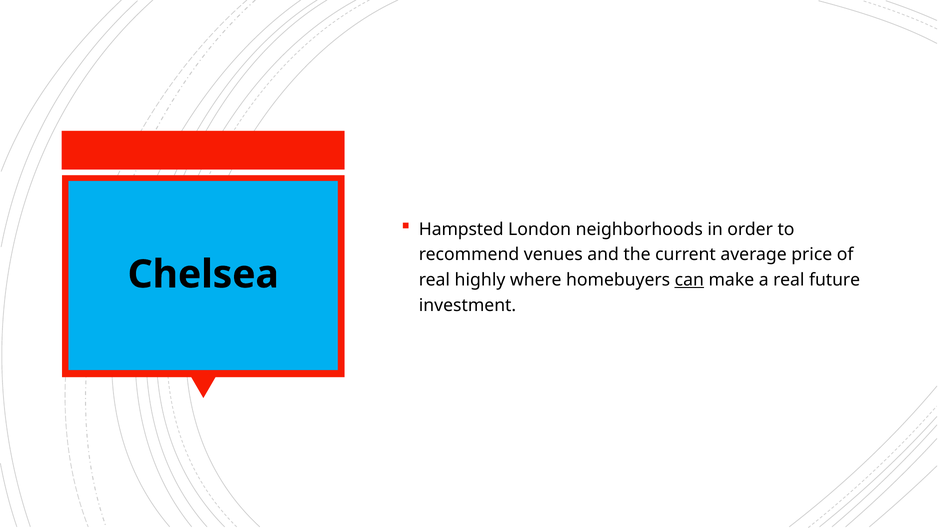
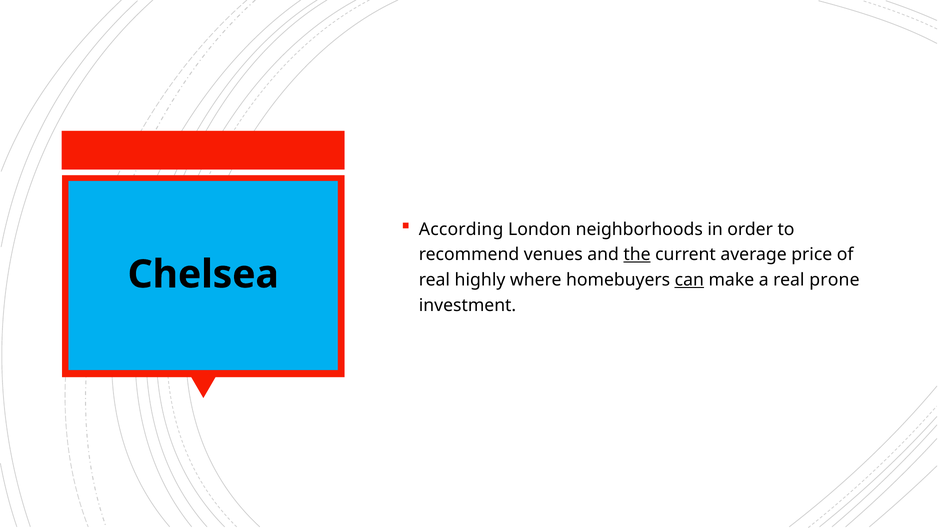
Hampsted: Hampsted -> According
the underline: none -> present
future: future -> prone
